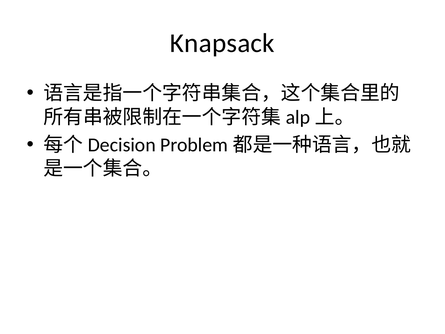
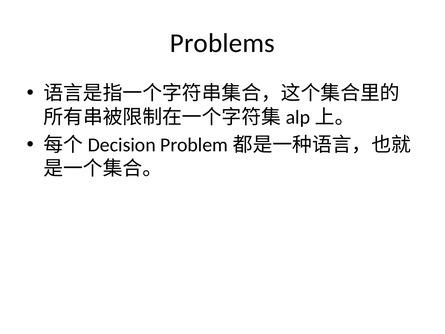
Knapsack: Knapsack -> Problems
